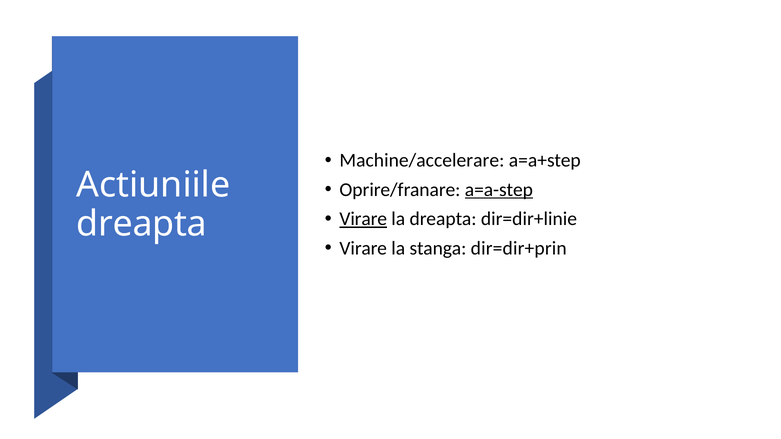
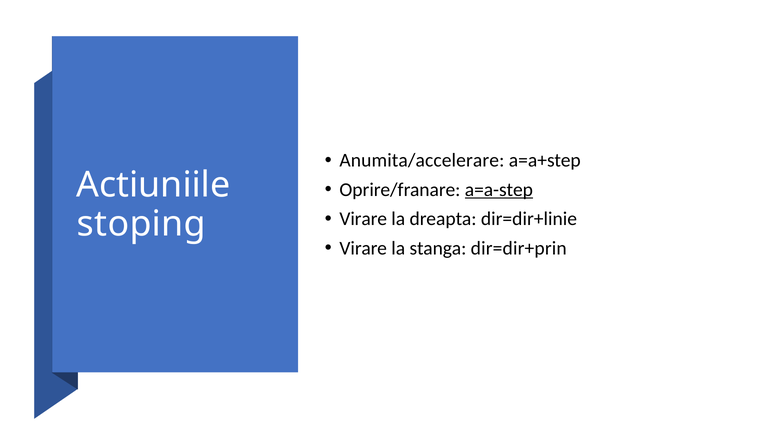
Machine/accelerare: Machine/accelerare -> Anumita/accelerare
Virare at (363, 219) underline: present -> none
dreapta at (142, 224): dreapta -> stoping
